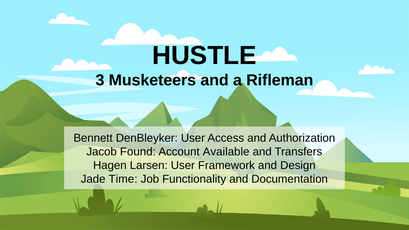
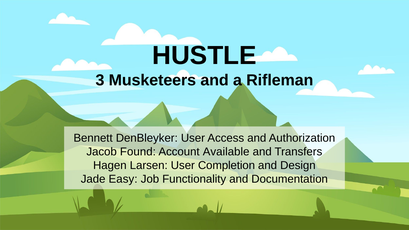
Framework: Framework -> Completion
Time: Time -> Easy
